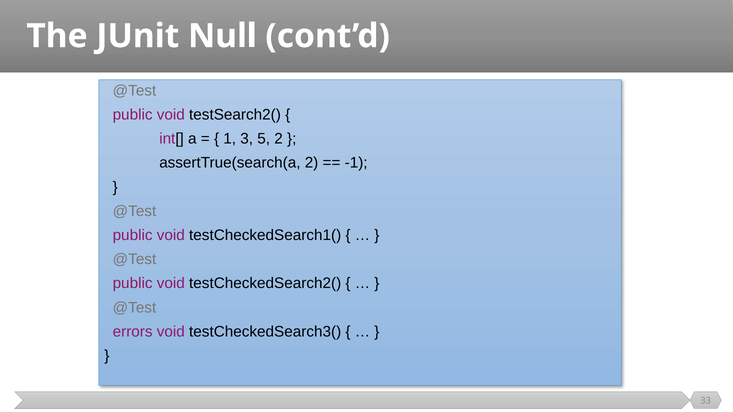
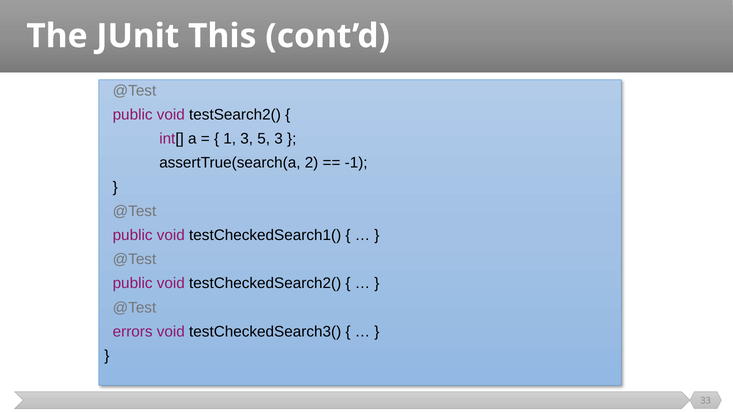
Null: Null -> This
5 2: 2 -> 3
